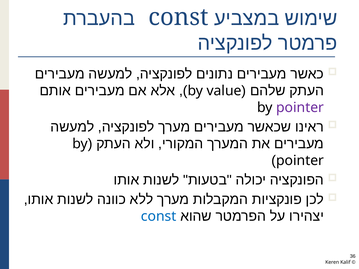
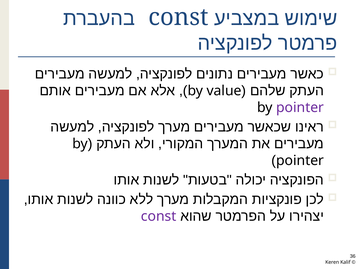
const at (159, 216) colour: blue -> purple
